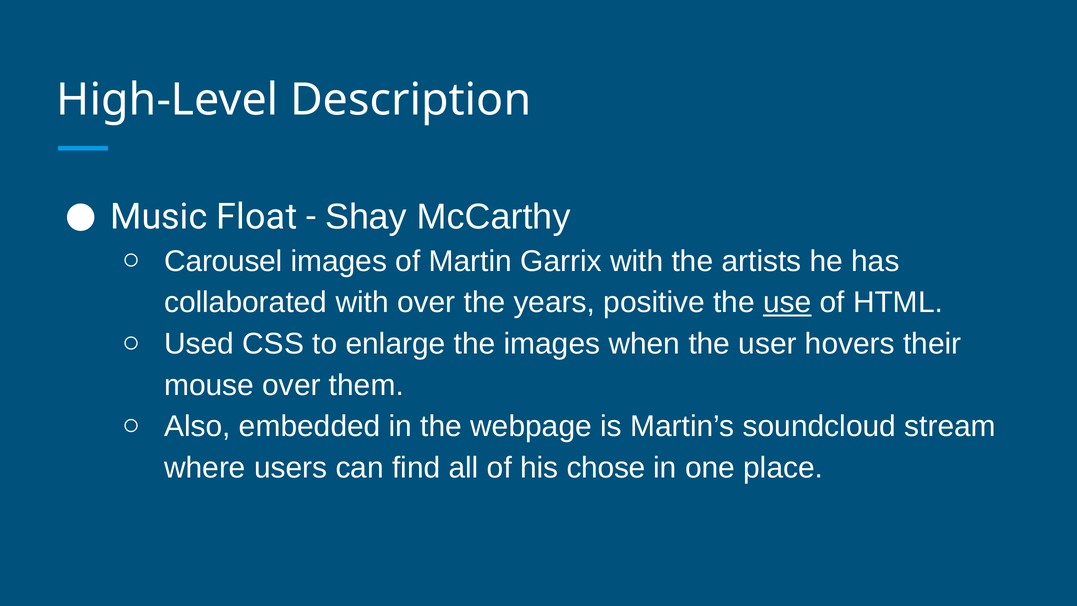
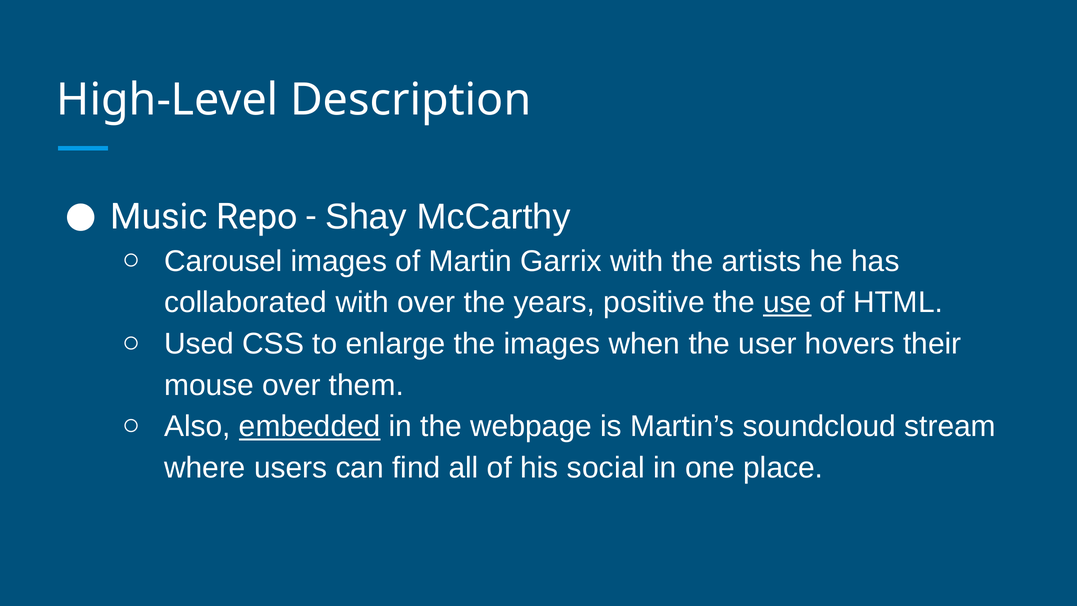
Float: Float -> Repo
embedded underline: none -> present
chose: chose -> social
